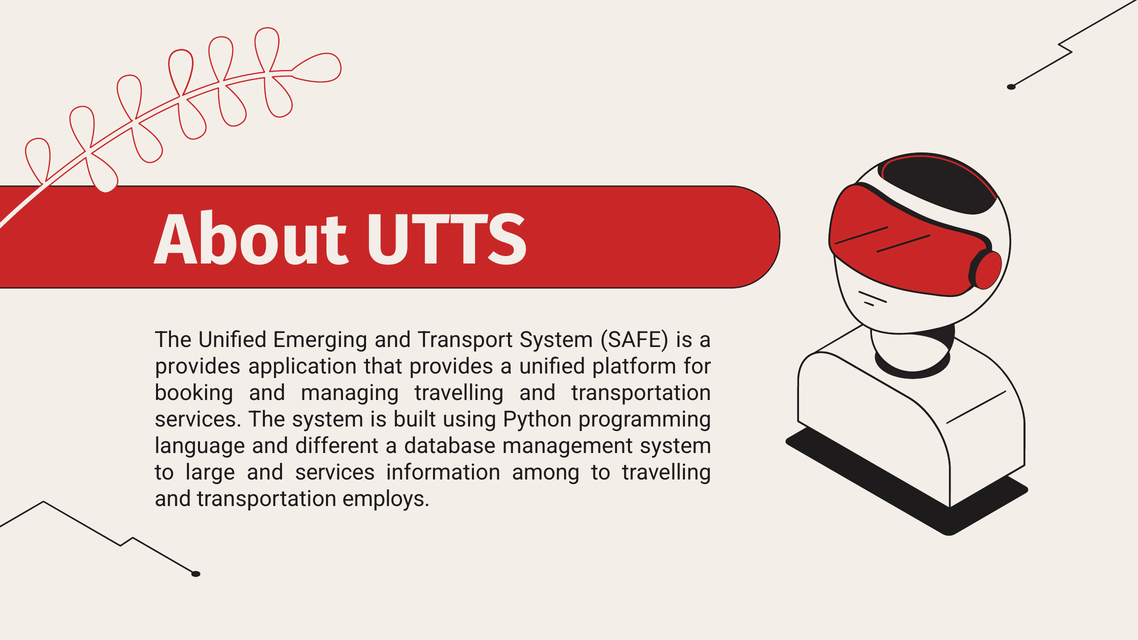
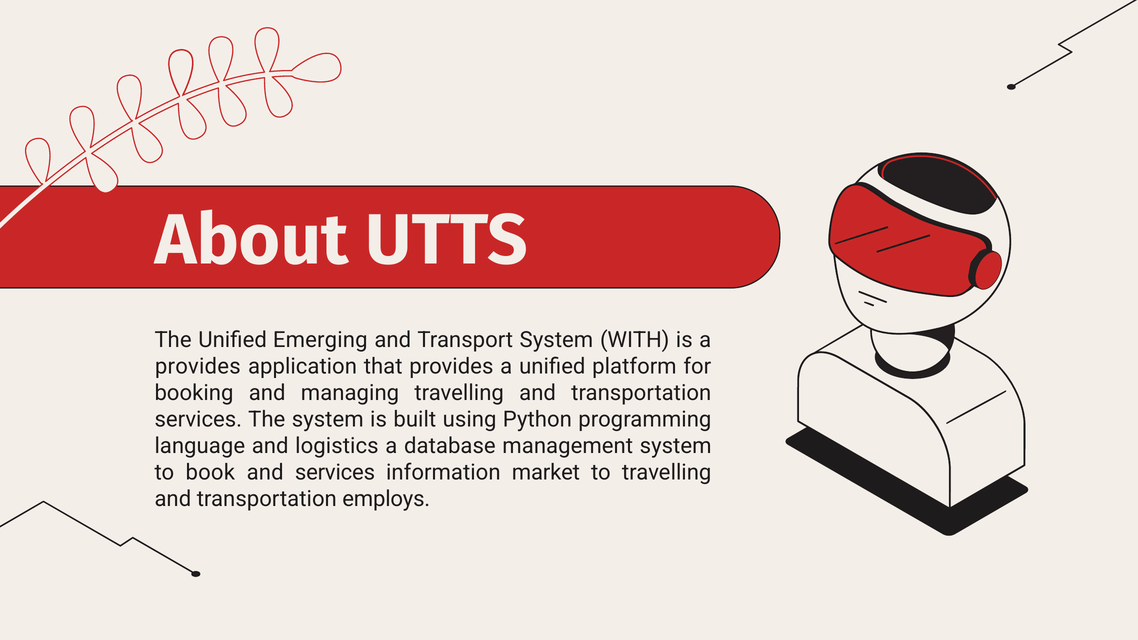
SAFE: SAFE -> WITH
different: different -> logistics
large: large -> book
among: among -> market
